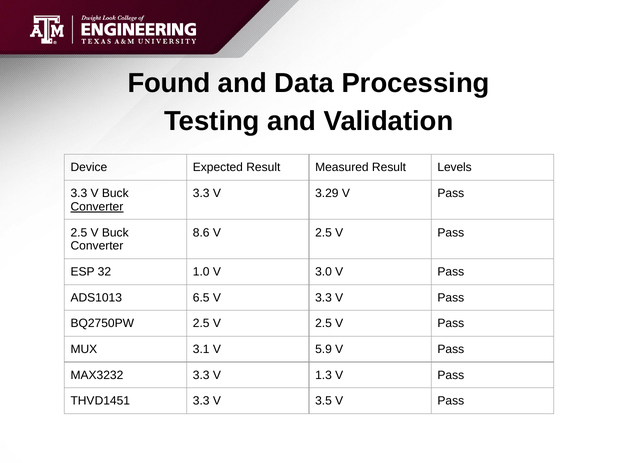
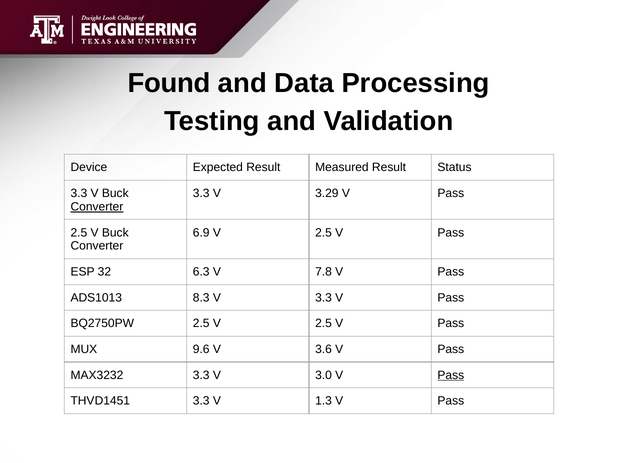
Levels: Levels -> Status
8.6: 8.6 -> 6.9
1.0: 1.0 -> 6.3
3.0: 3.0 -> 7.8
6.5: 6.5 -> 8.3
3.1: 3.1 -> 9.6
5.9: 5.9 -> 3.6
1.3: 1.3 -> 3.0
Pass at (451, 375) underline: none -> present
3.5: 3.5 -> 1.3
